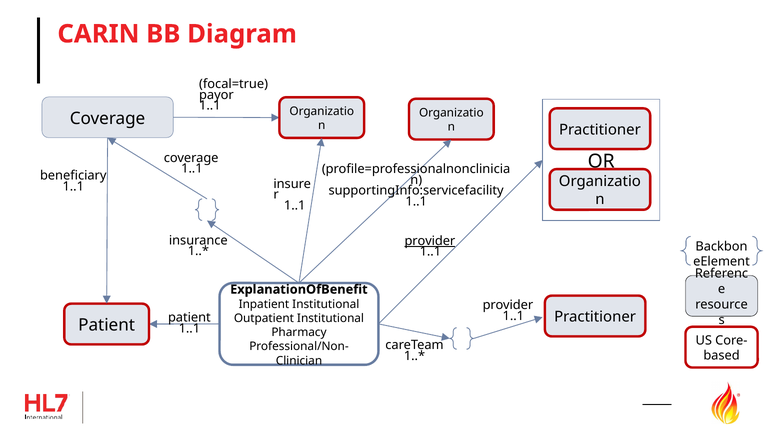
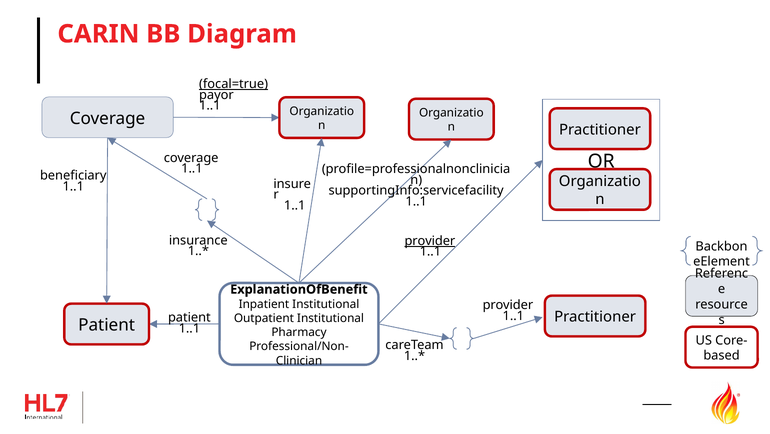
focal=true underline: none -> present
